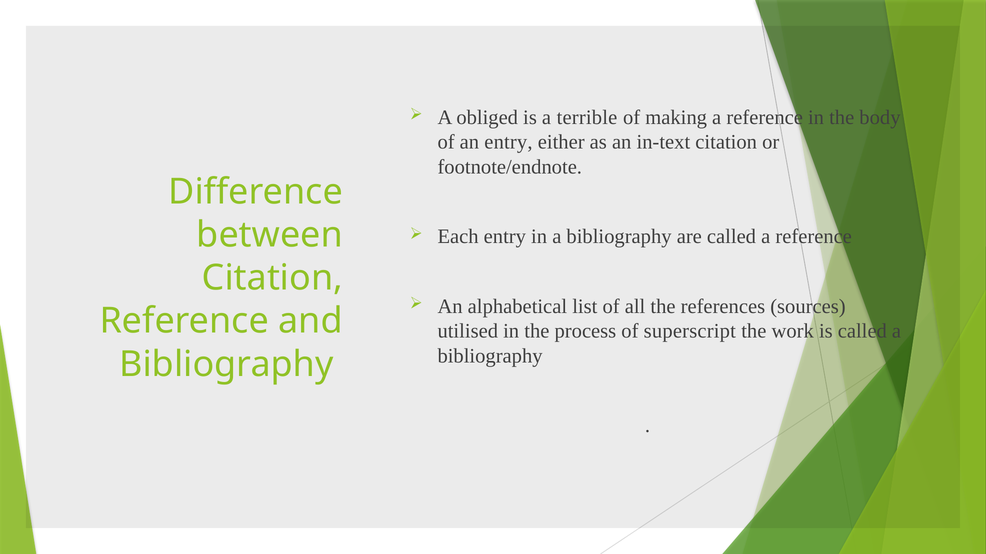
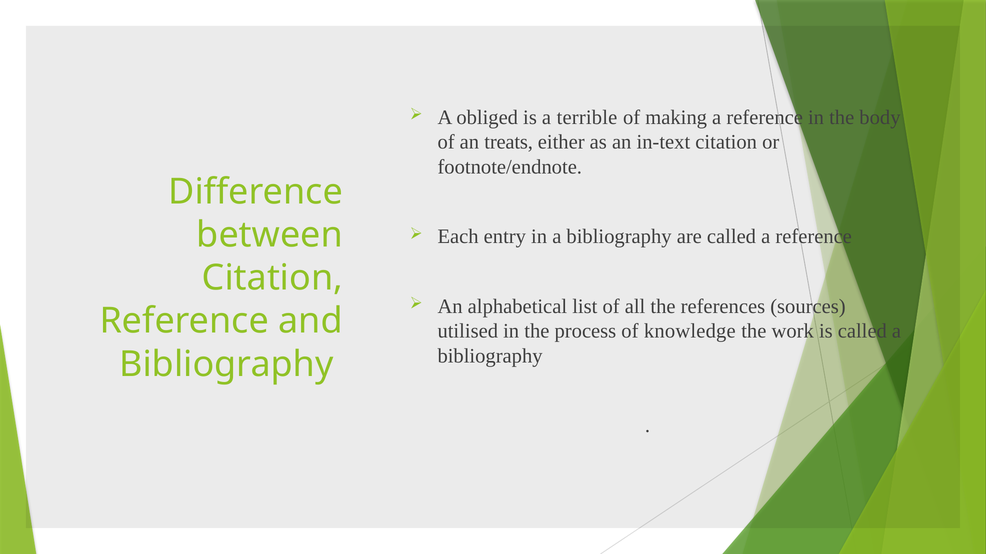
an entry: entry -> treats
superscript: superscript -> knowledge
